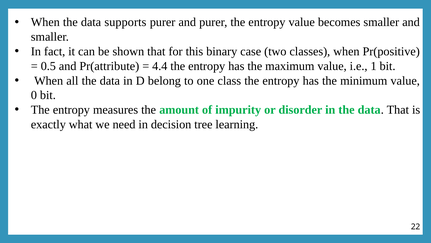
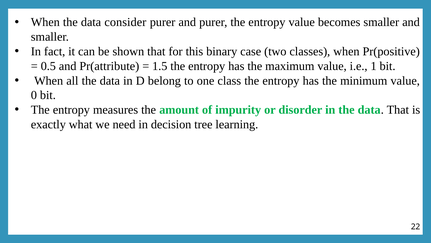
supports: supports -> consider
4.4: 4.4 -> 1.5
